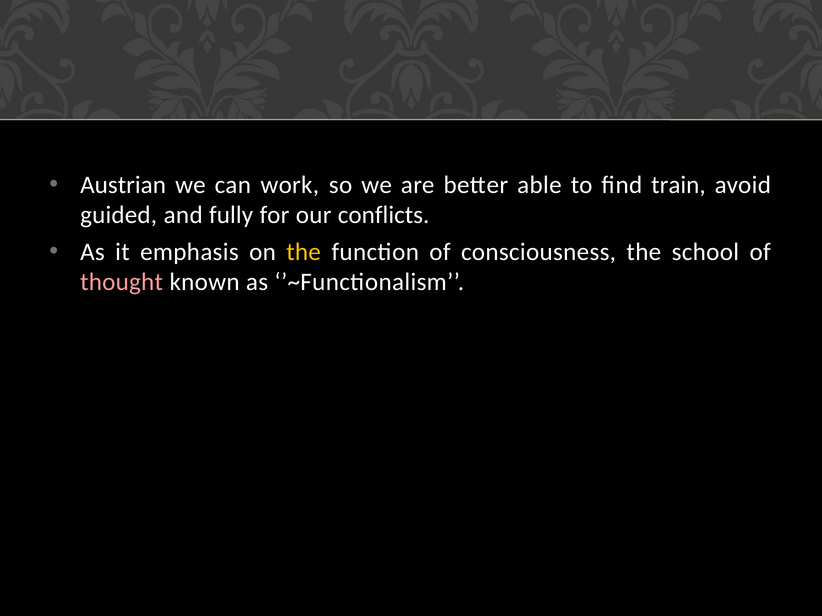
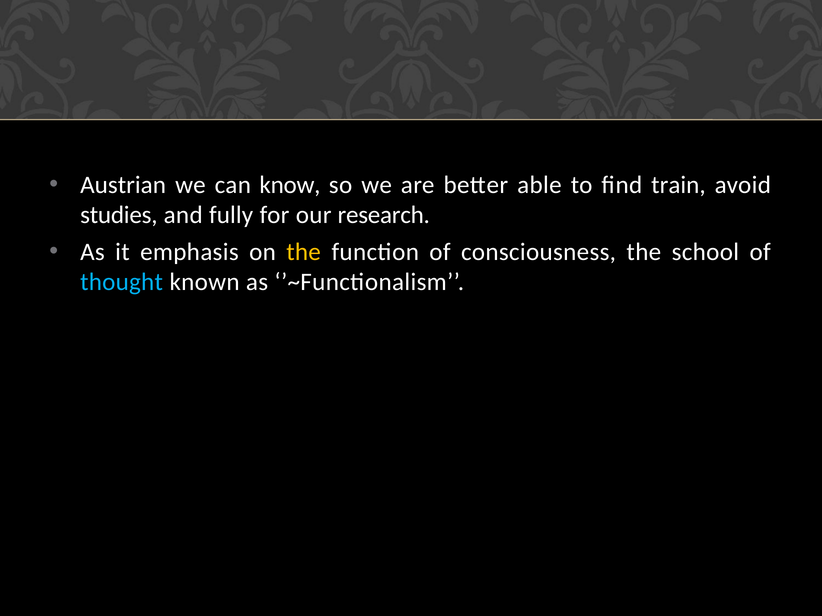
work: work -> know
guided: guided -> studies
conflicts: conflicts -> research
thought colour: pink -> light blue
